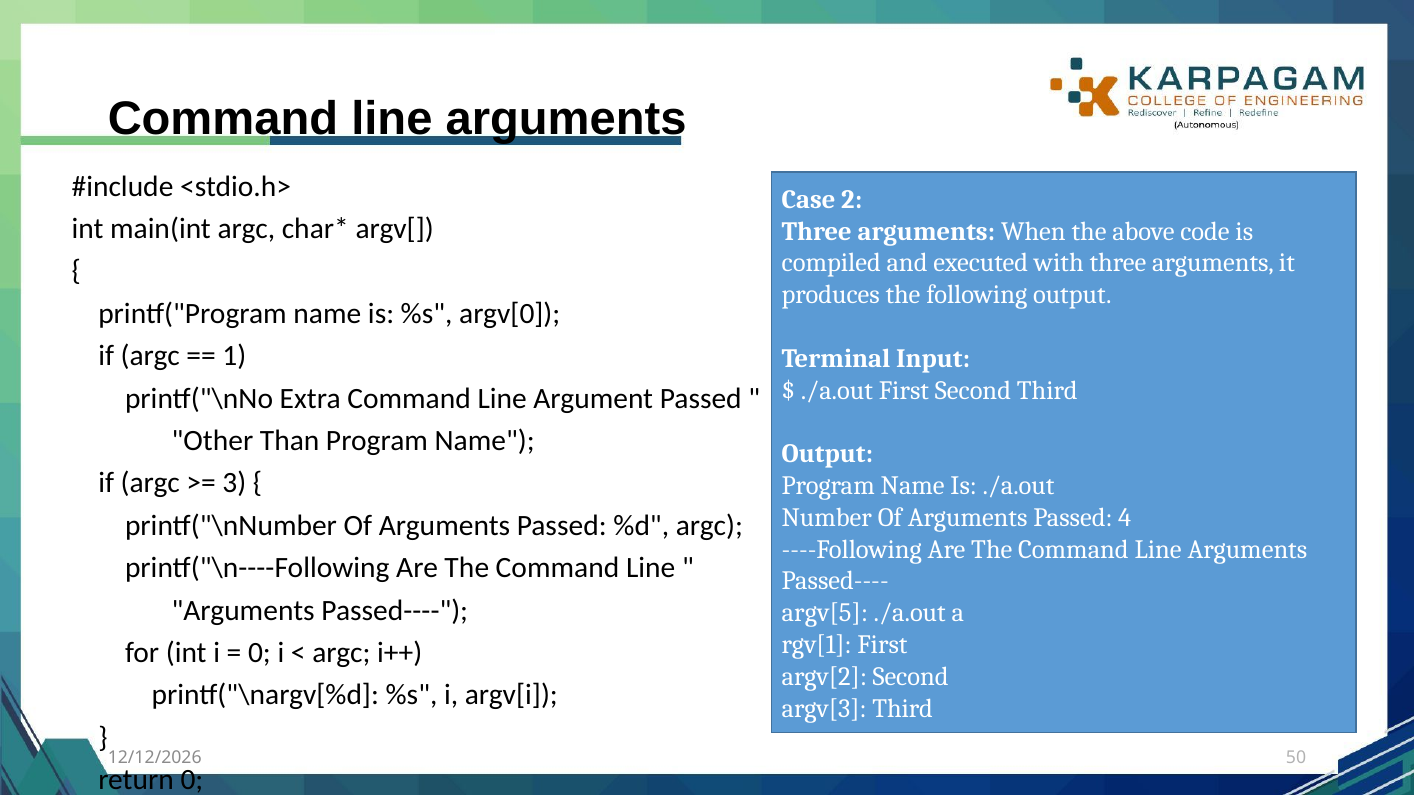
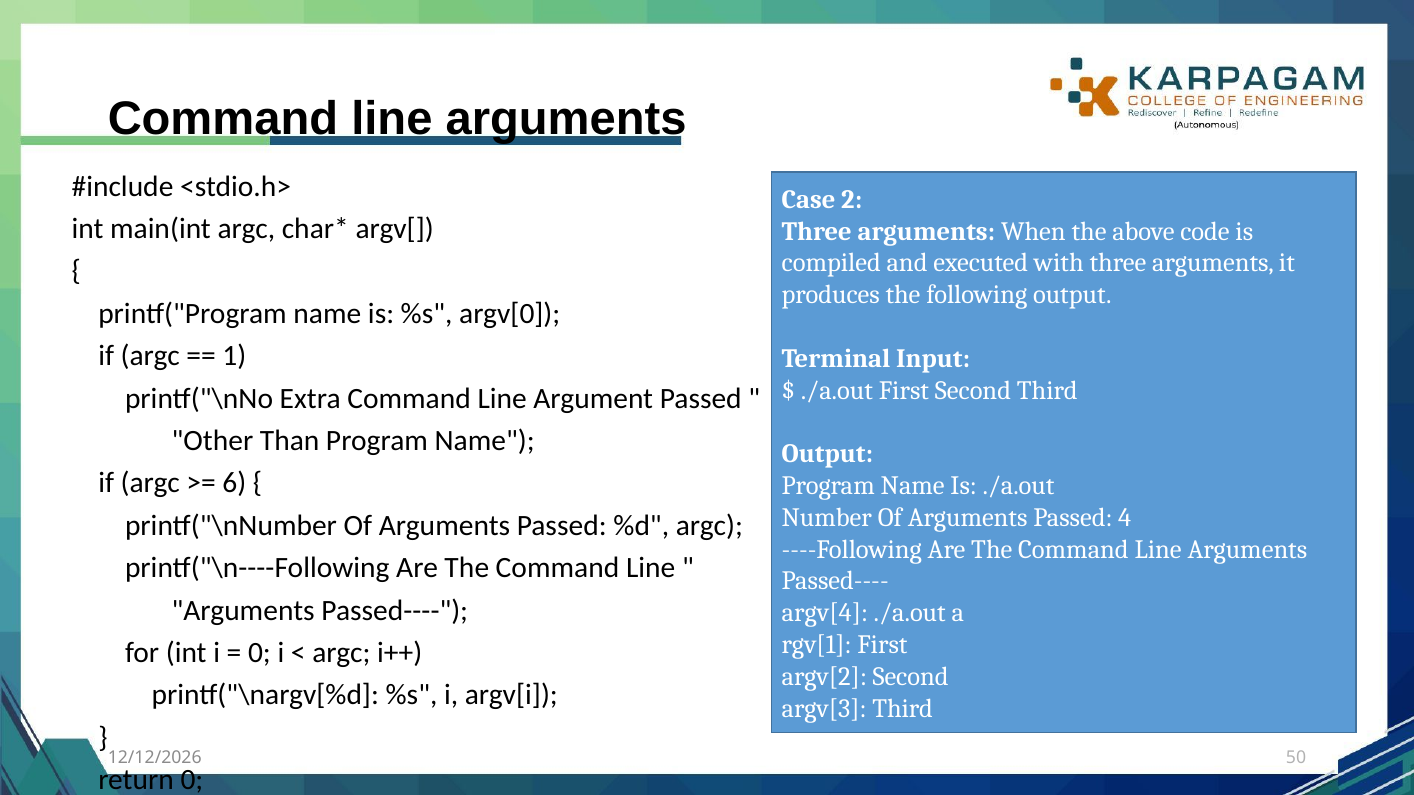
3: 3 -> 6
argv[5: argv[5 -> argv[4
